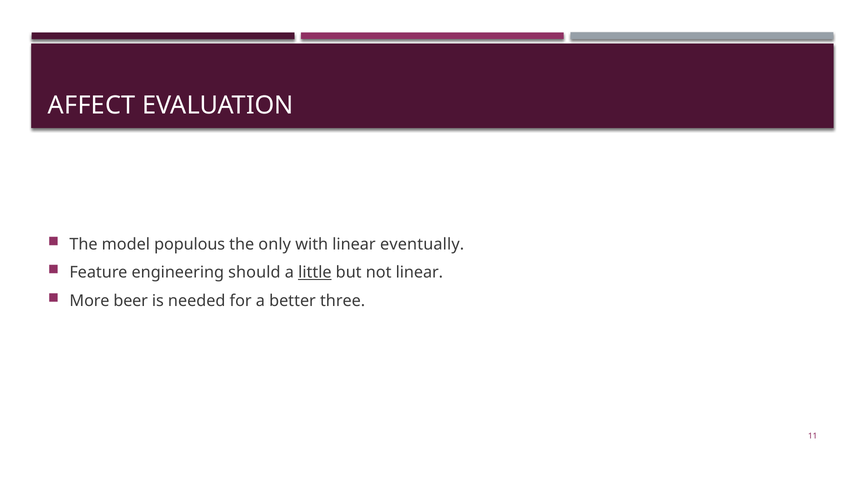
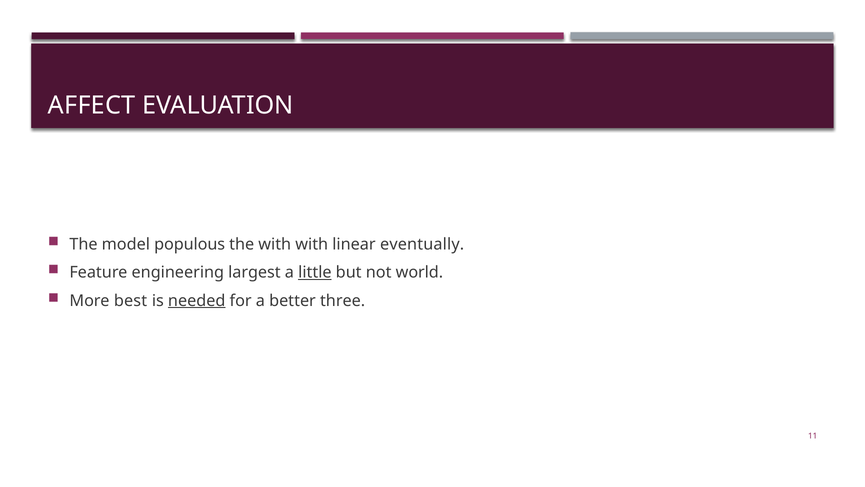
the only: only -> with
should: should -> largest
not linear: linear -> world
beer: beer -> best
needed underline: none -> present
